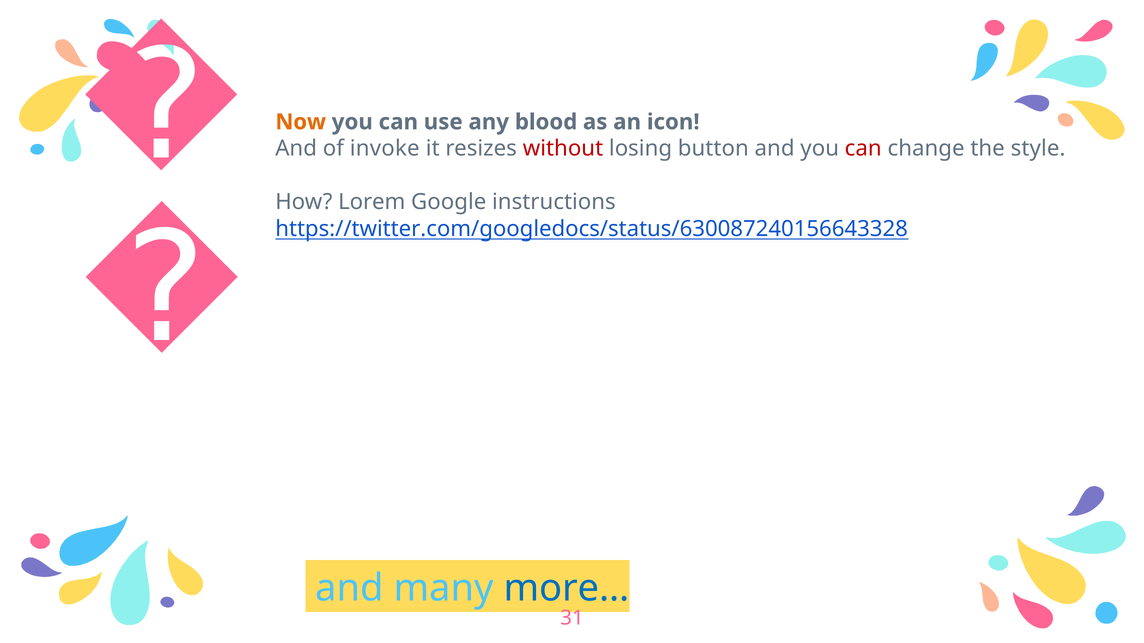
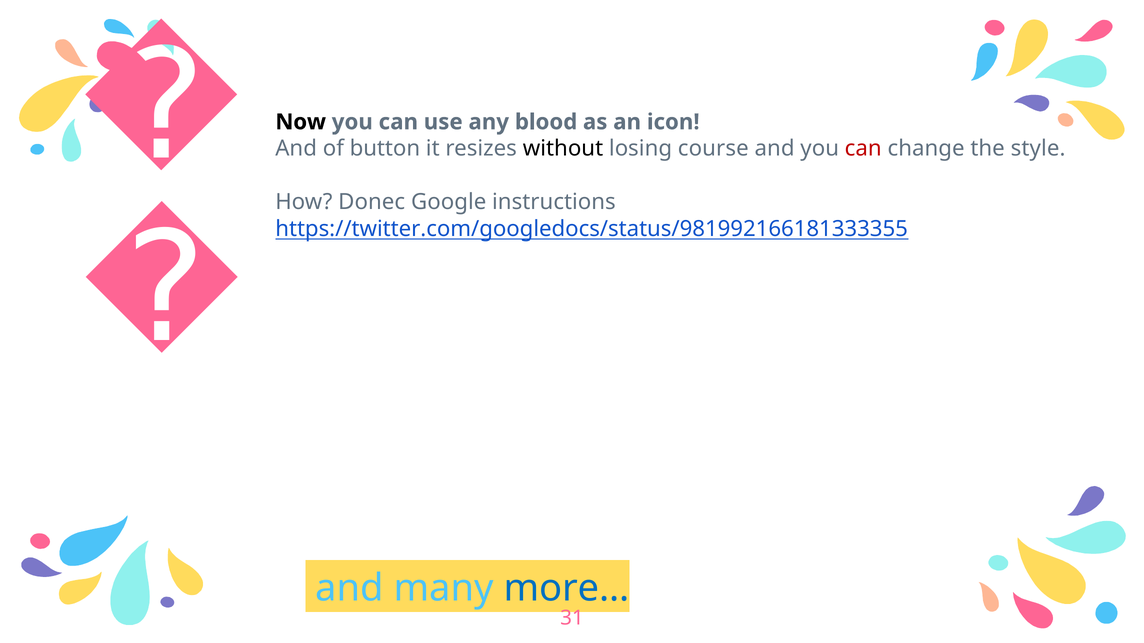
Now colour: orange -> black
invoke: invoke -> button
without colour: red -> black
button: button -> course
Lorem: Lorem -> Donec
https://twitter.com/googledocs/status/630087240156643328: https://twitter.com/googledocs/status/630087240156643328 -> https://twitter.com/googledocs/status/981992166181333355
